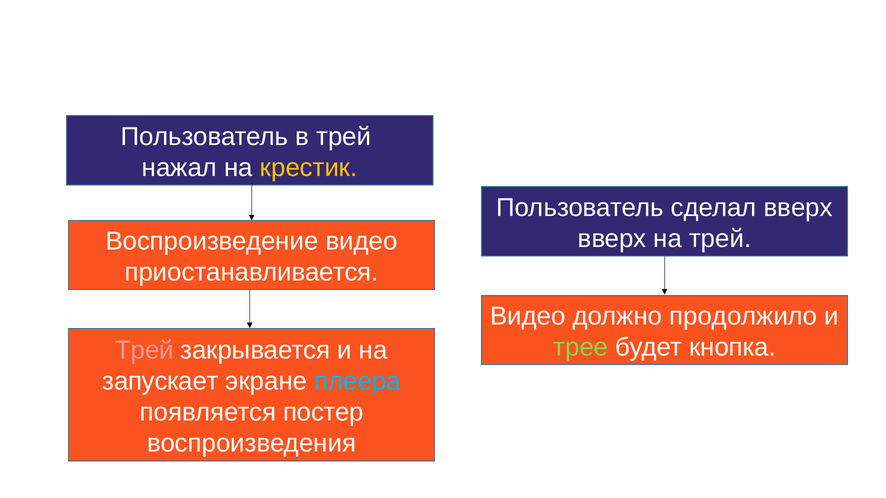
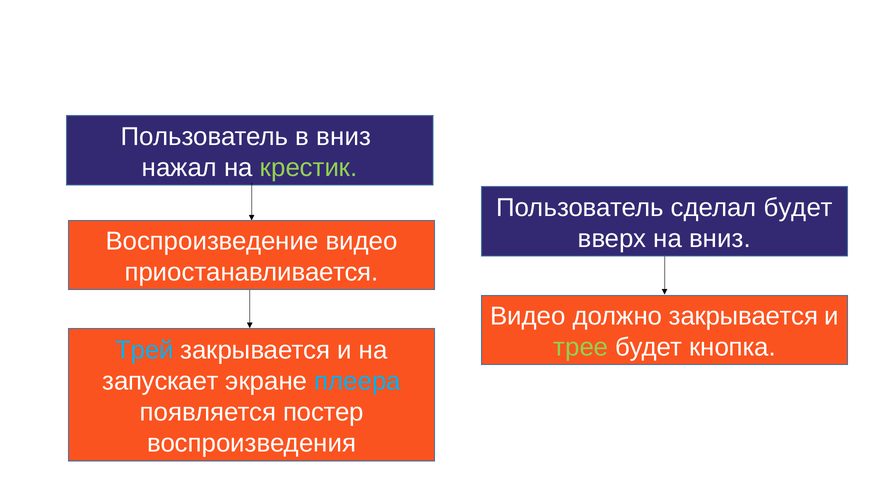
в трей: трей -> вниз
крестик colour: yellow -> light green
сделал вверх: вверх -> будет
на трей: трей -> вниз
должно продолжило: продолжило -> закрывается
Трей at (144, 350) colour: pink -> light blue
